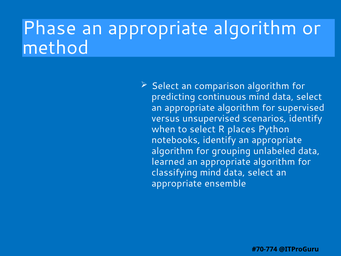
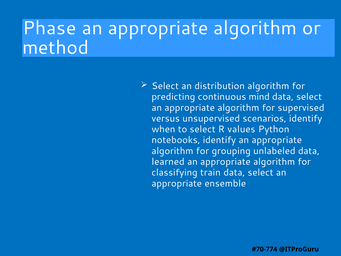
comparison: comparison -> distribution
places: places -> values
classifying mind: mind -> train
